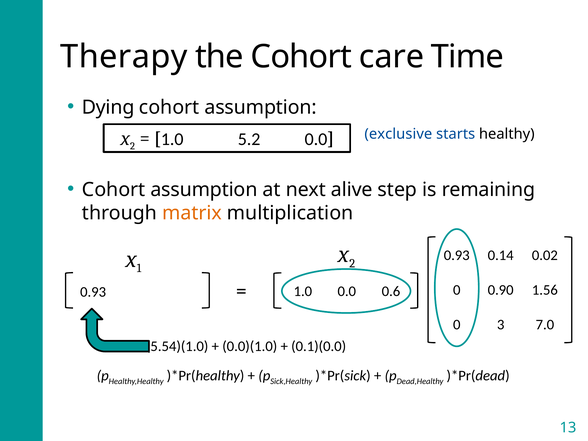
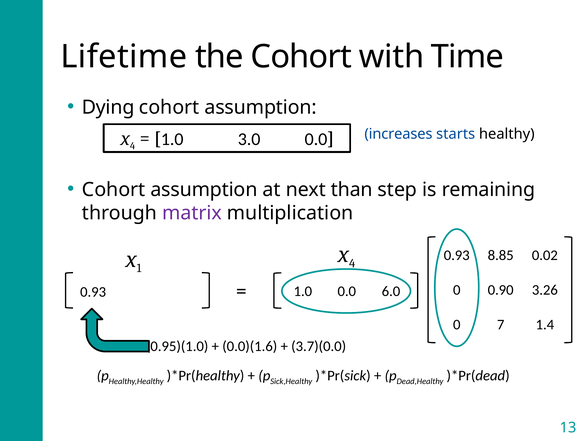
Therapy: Therapy -> Lifetime
care: care -> with
2 at (133, 146): 2 -> 4
5.2: 5.2 -> 3.0
exclusive: exclusive -> increases
alive: alive -> than
matrix colour: orange -> purple
2 at (352, 263): 2 -> 4
0.14: 0.14 -> 8.85
1.56: 1.56 -> 3.26
0.6: 0.6 -> 6.0
3: 3 -> 7
7.0: 7.0 -> 1.4
5.54)(1.0: 5.54)(1.0 -> 0.95)(1.0
0.0)(1.0: 0.0)(1.0 -> 0.0)(1.6
0.1)(0.0: 0.1)(0.0 -> 3.7)(0.0
